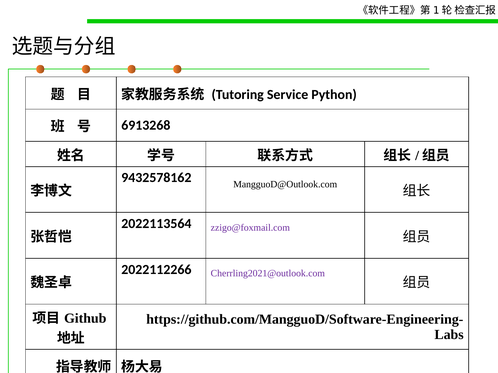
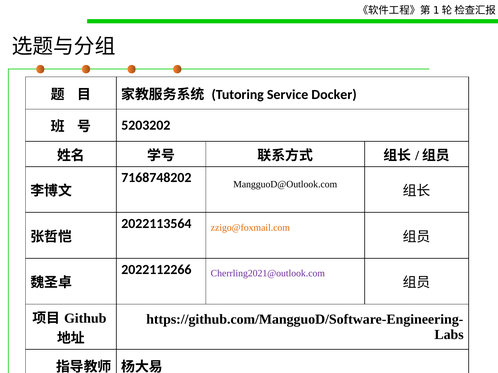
Python: Python -> Docker
6913268: 6913268 -> 5203202
9432578162: 9432578162 -> 7168748202
zzigo@foxmail.com colour: purple -> orange
